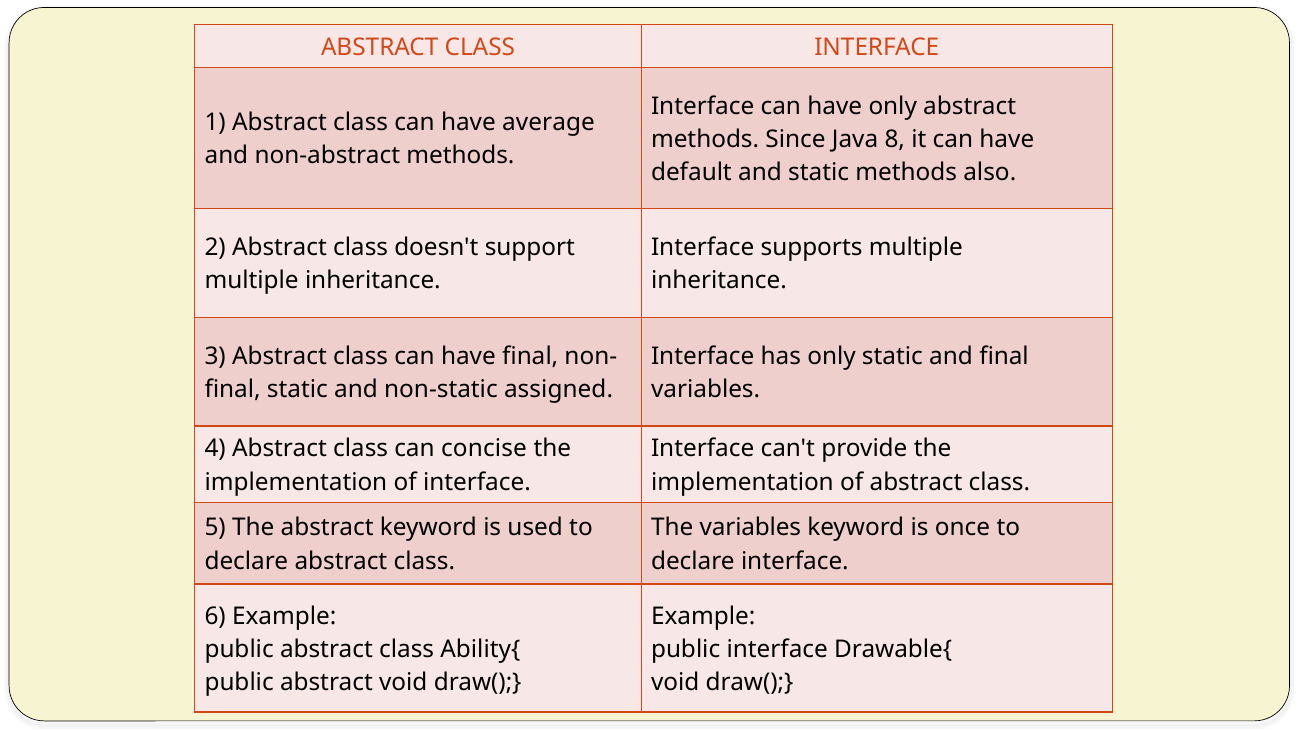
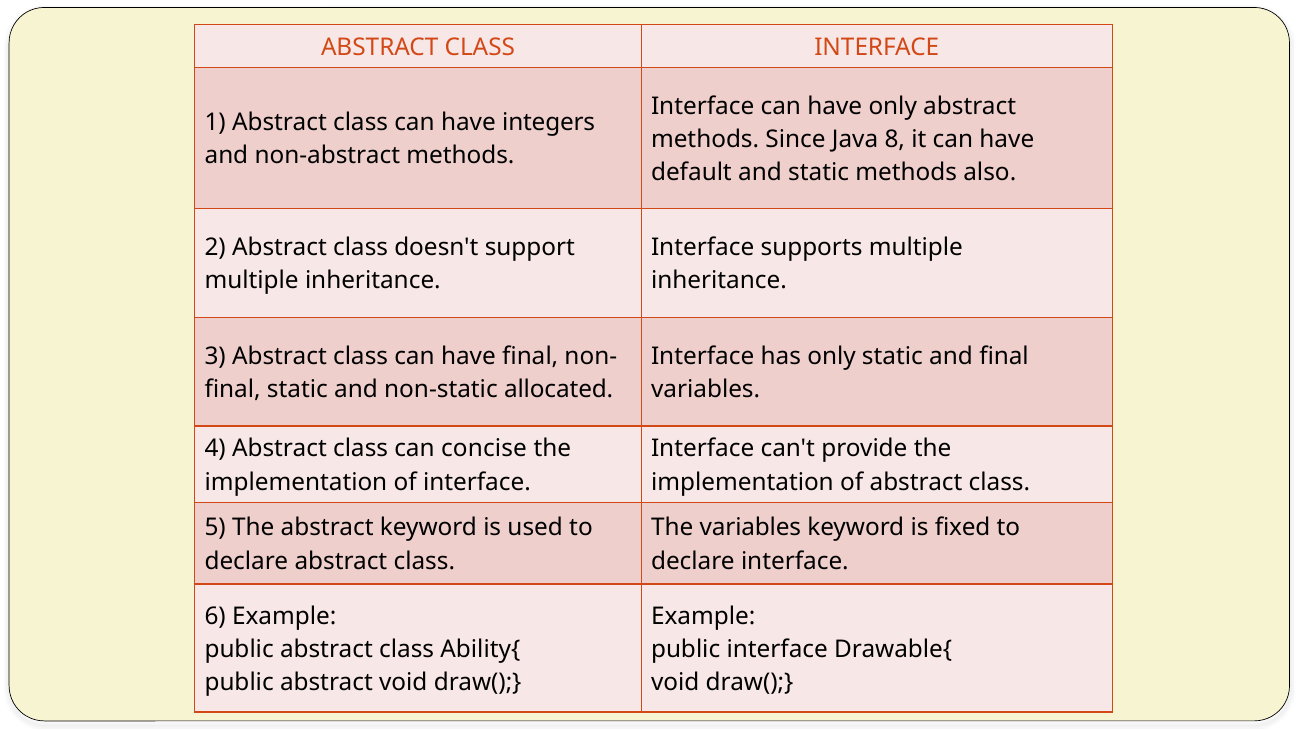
average: average -> integers
assigned: assigned -> allocated
once: once -> fixed
